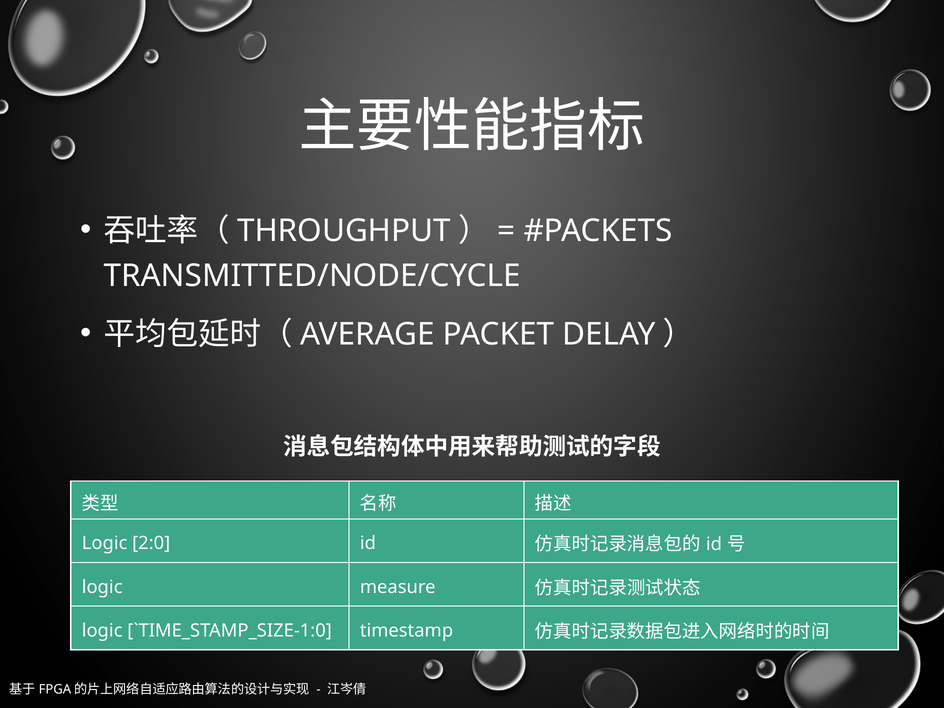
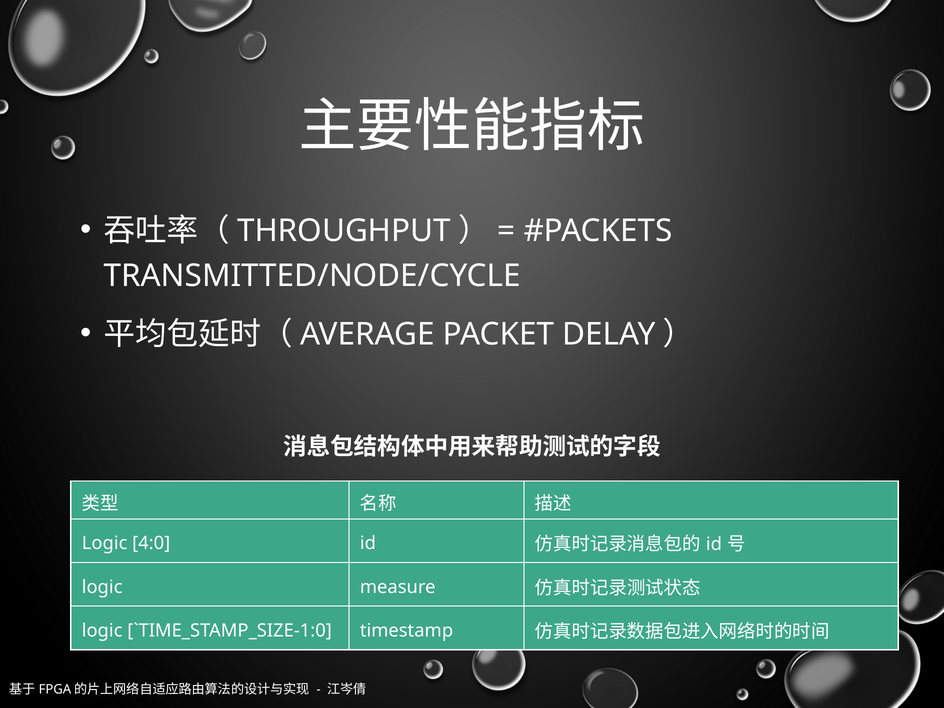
2:0: 2:0 -> 4:0
